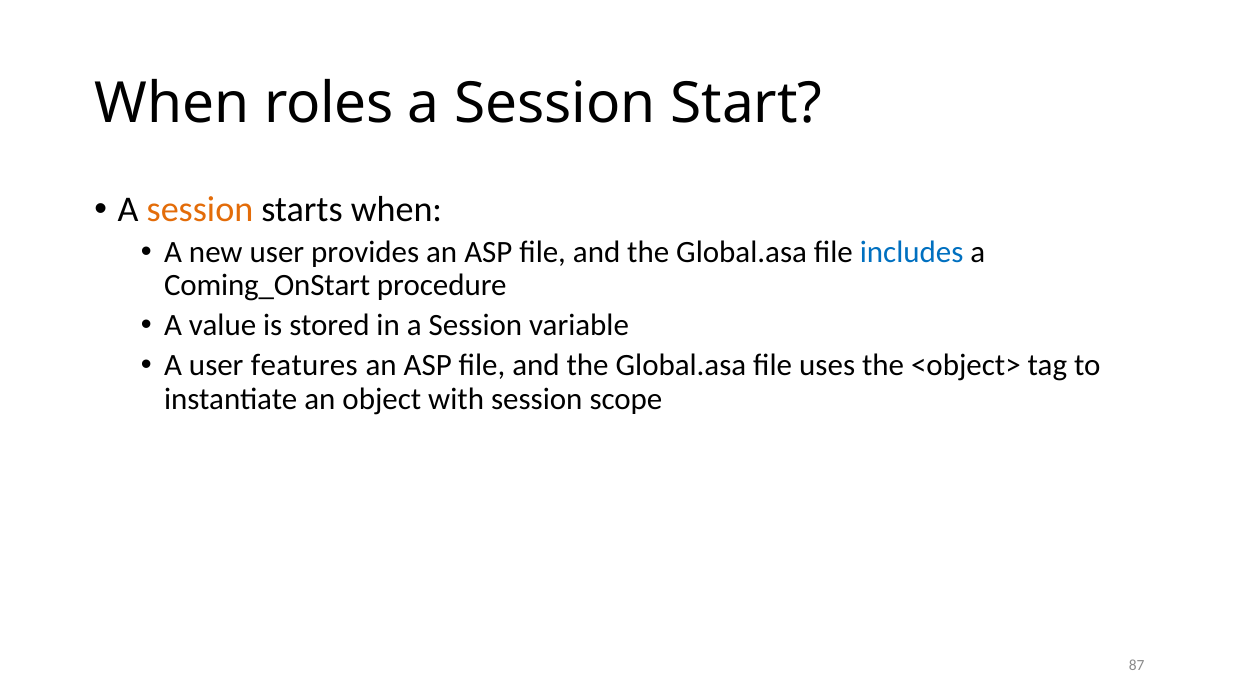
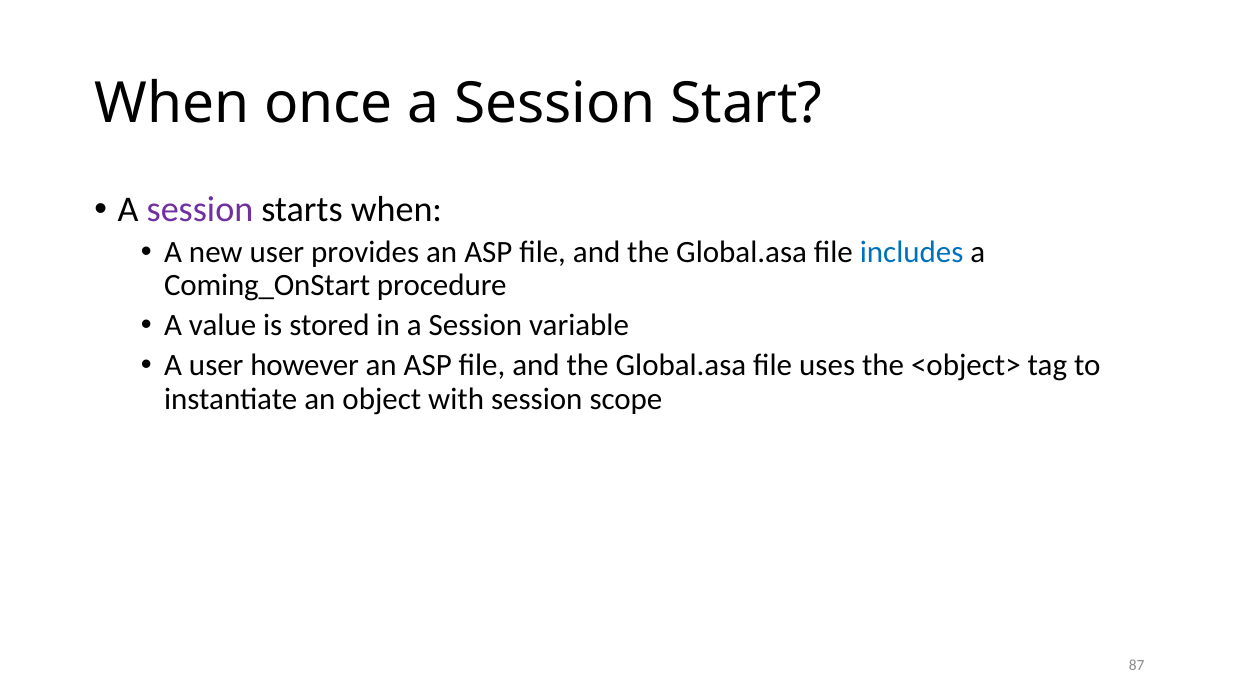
roles: roles -> once
session at (200, 209) colour: orange -> purple
features: features -> however
